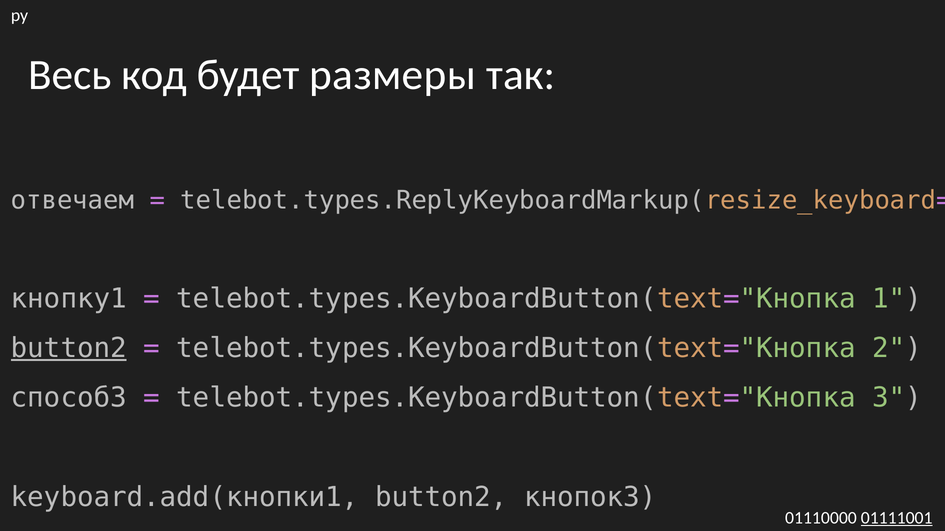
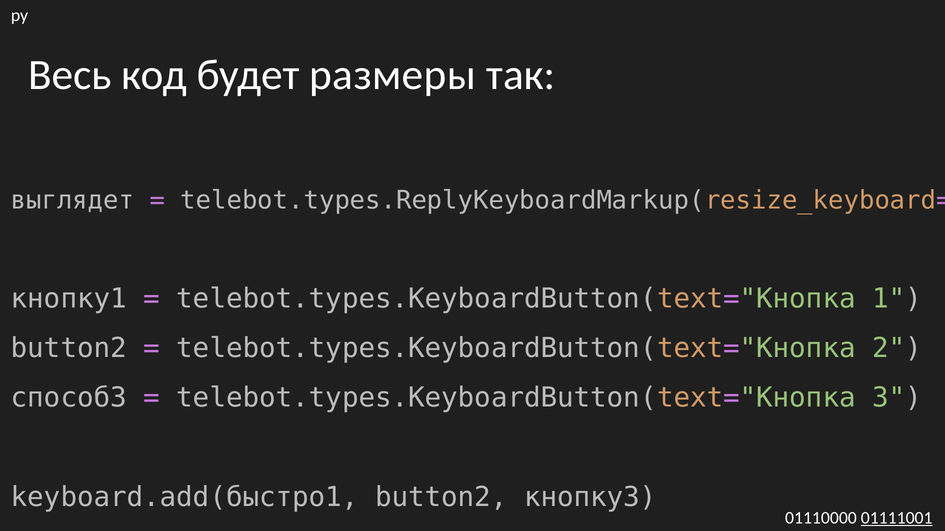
отвечаем: отвечаем -> выглядет
button2 at (69, 349) underline: present -> none
keyboard.add(кнопки1: keyboard.add(кнопки1 -> keyboard.add(быстро1
кнопок3: кнопок3 -> кнопку3
